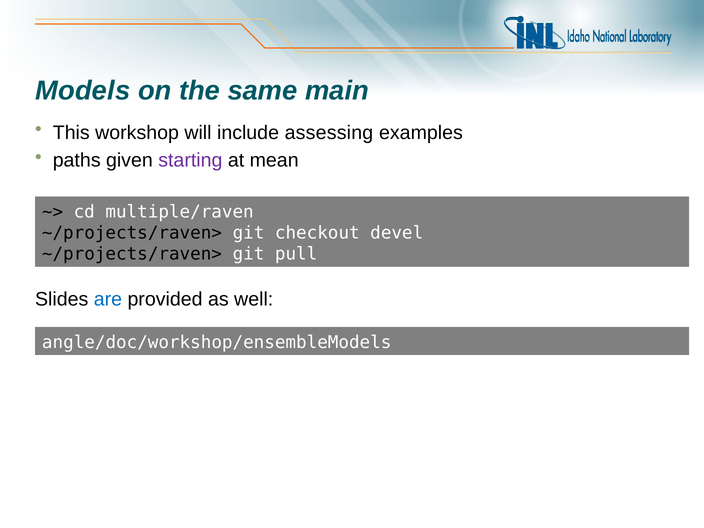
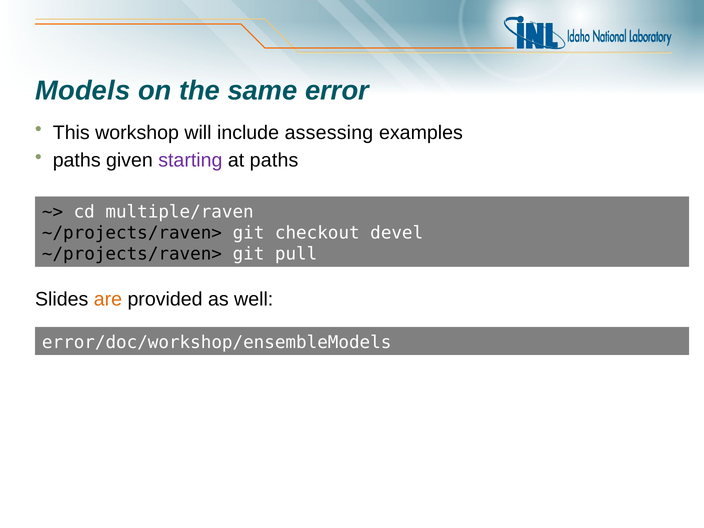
main: main -> error
at mean: mean -> paths
are colour: blue -> orange
angle/doc/workshop/ensembleModels: angle/doc/workshop/ensembleModels -> error/doc/workshop/ensembleModels
